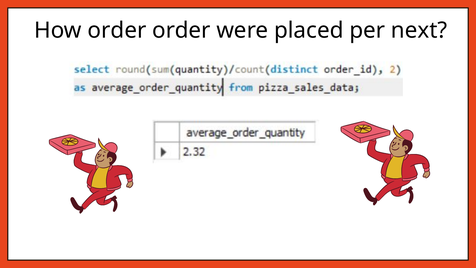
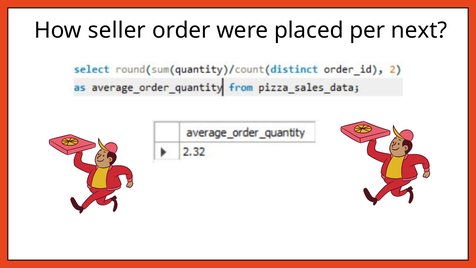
How order: order -> seller
